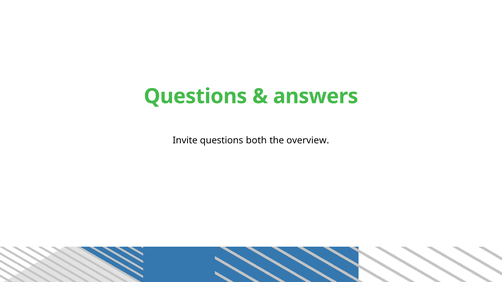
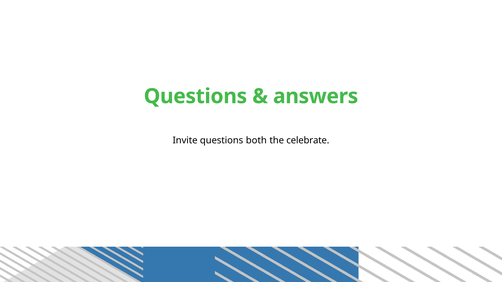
overview: overview -> celebrate
